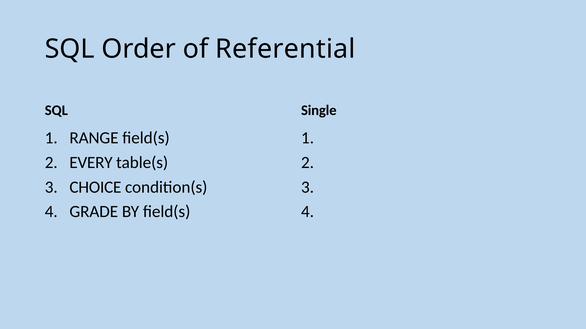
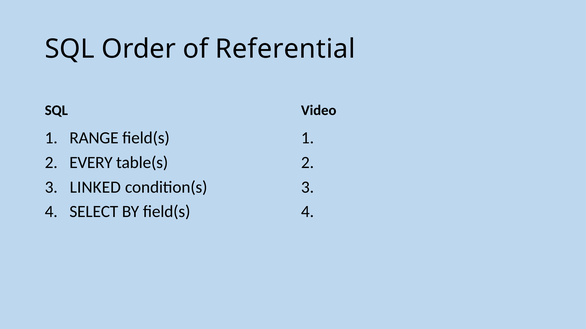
Single: Single -> Video
CHOICE: CHOICE -> LINKED
GRADE: GRADE -> SELECT
